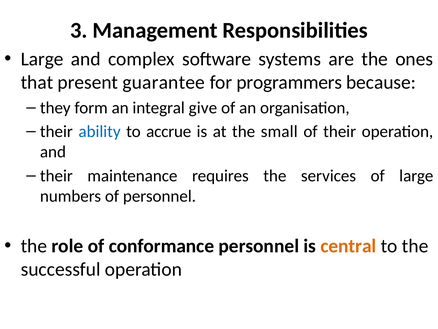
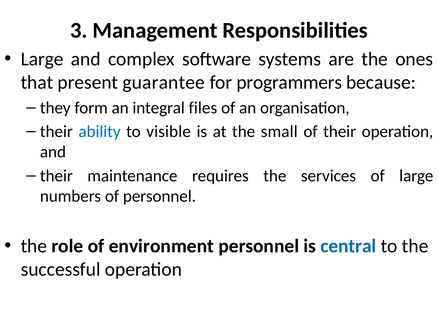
give: give -> files
accrue: accrue -> visible
conformance: conformance -> environment
central colour: orange -> blue
